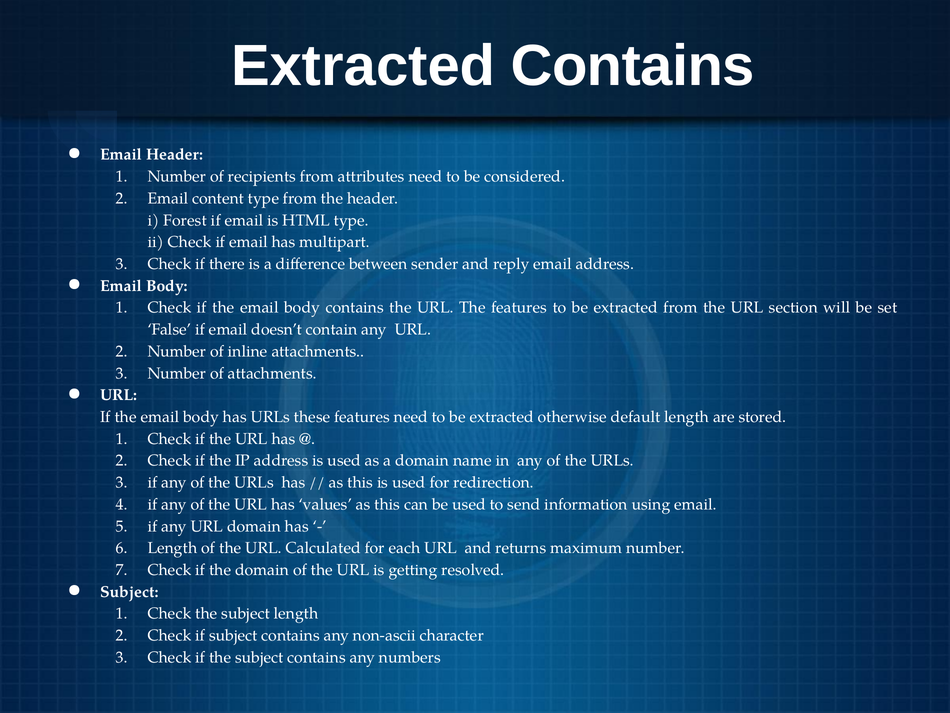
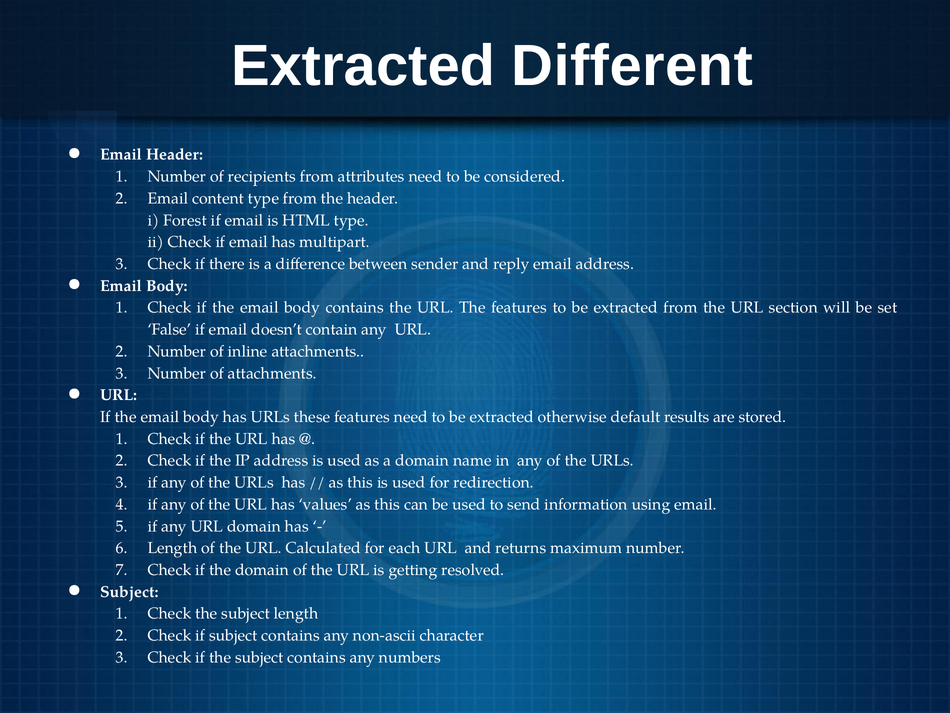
Extracted Contains: Contains -> Different
default length: length -> results
